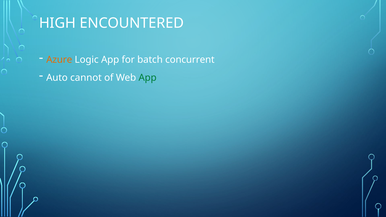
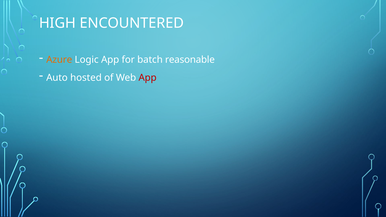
concurrent: concurrent -> reasonable
cannot: cannot -> hosted
App at (148, 78) colour: green -> red
